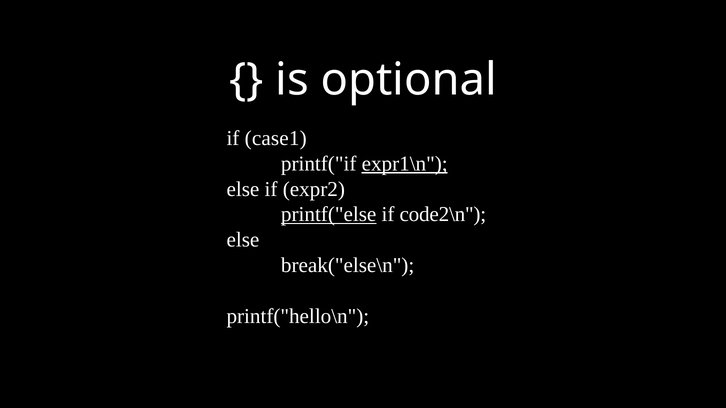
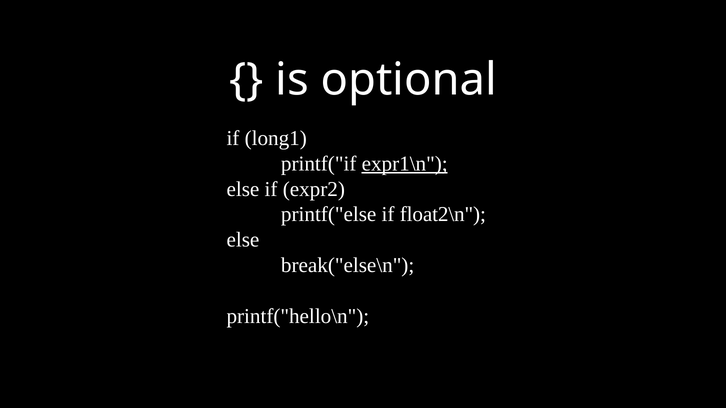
case1: case1 -> long1
printf("else underline: present -> none
code2\n: code2\n -> float2\n
